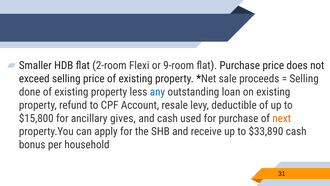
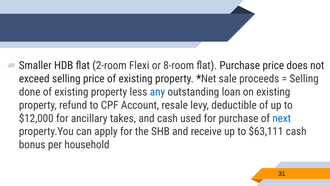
9-room: 9-room -> 8-room
$15,800: $15,800 -> $12,000
gives: gives -> takes
next colour: orange -> blue
$33,890: $33,890 -> $63,111
